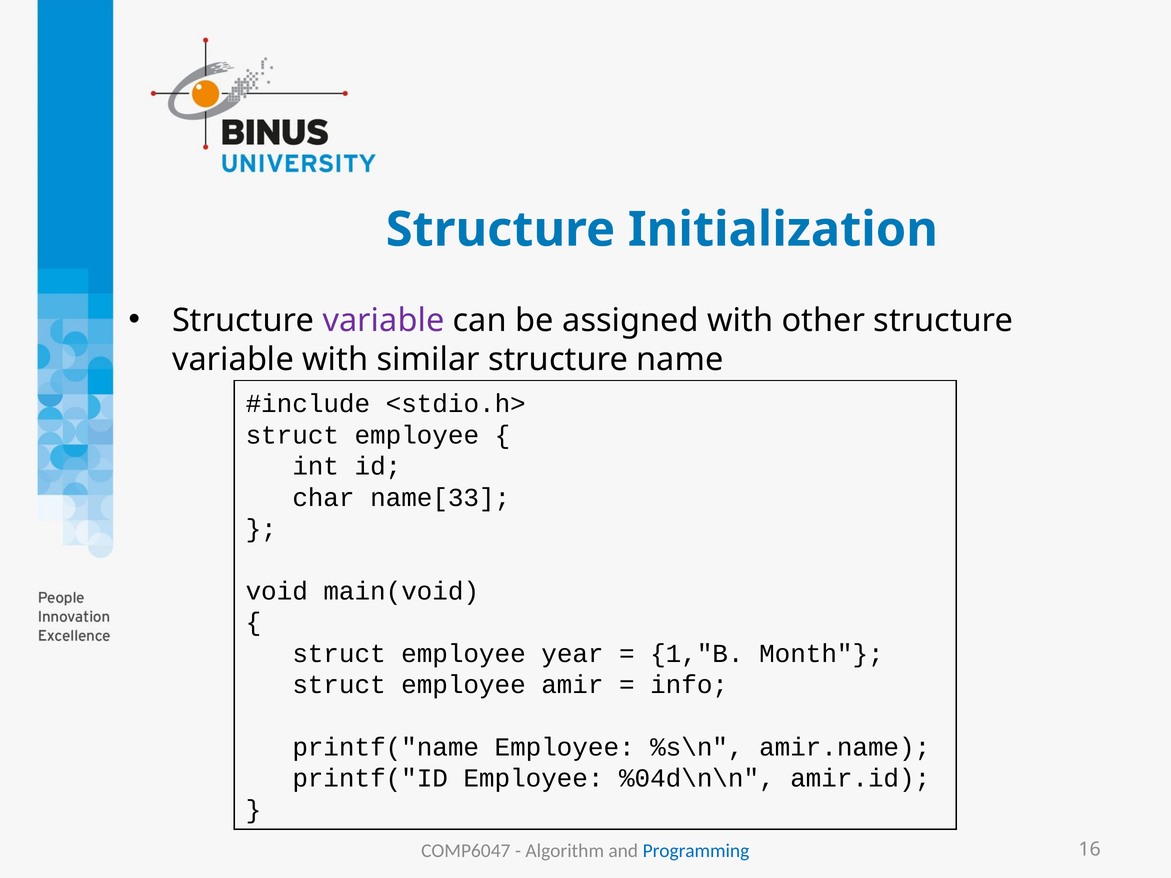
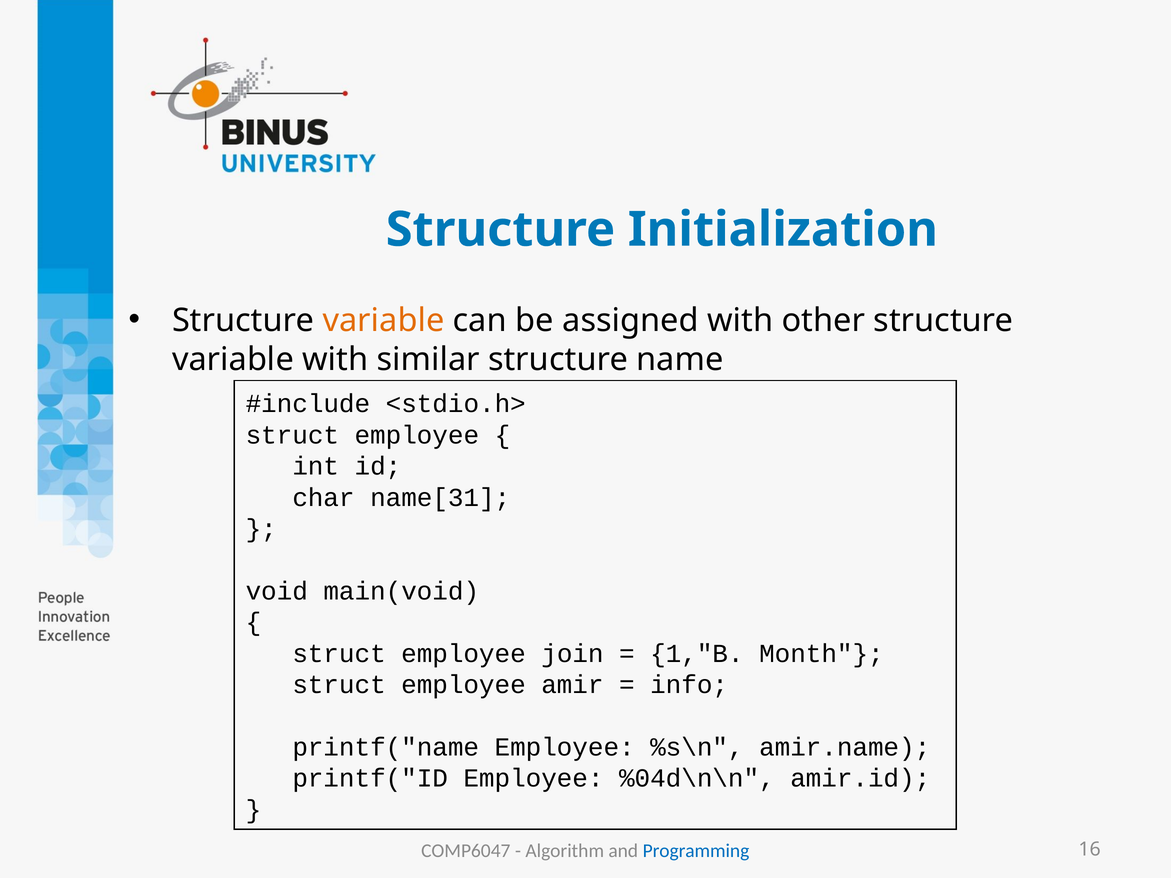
variable at (383, 320) colour: purple -> orange
name[33: name[33 -> name[31
year: year -> join
